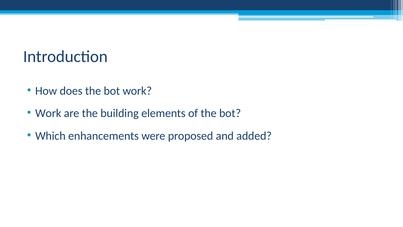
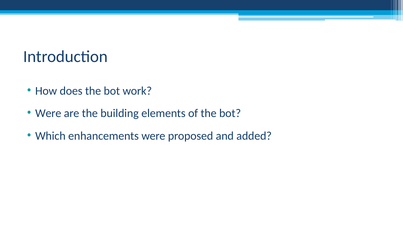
Work at (48, 113): Work -> Were
